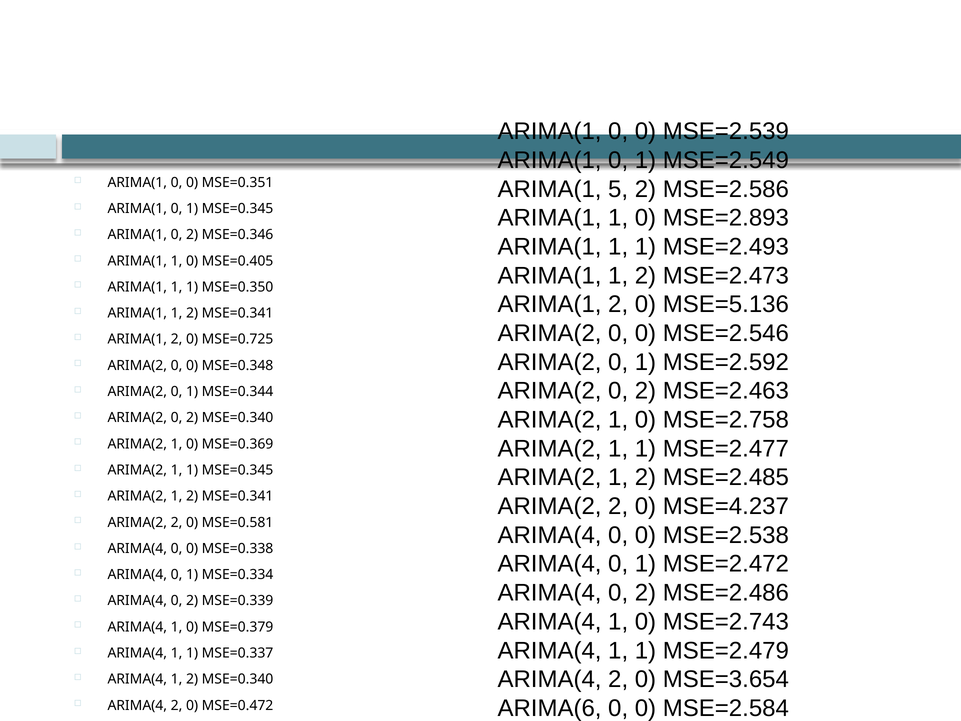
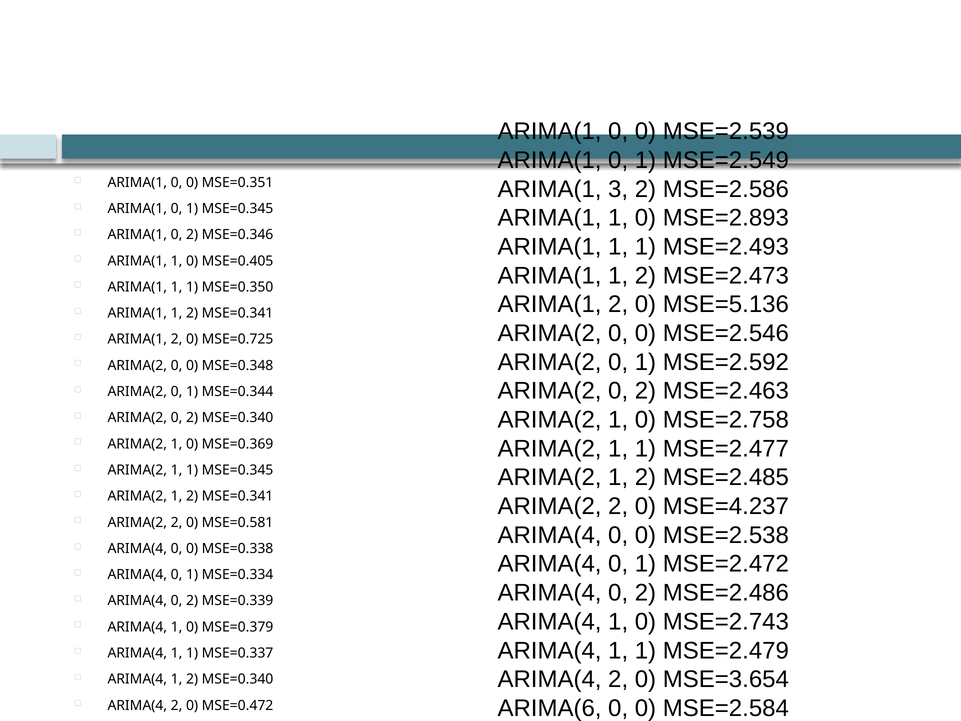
5: 5 -> 3
